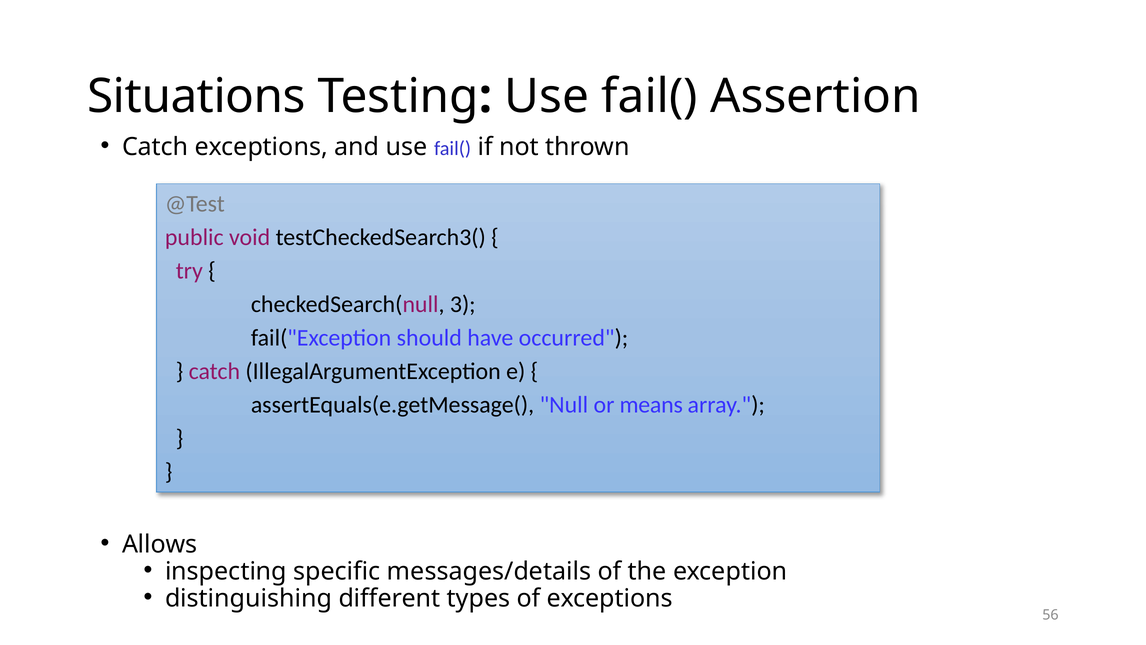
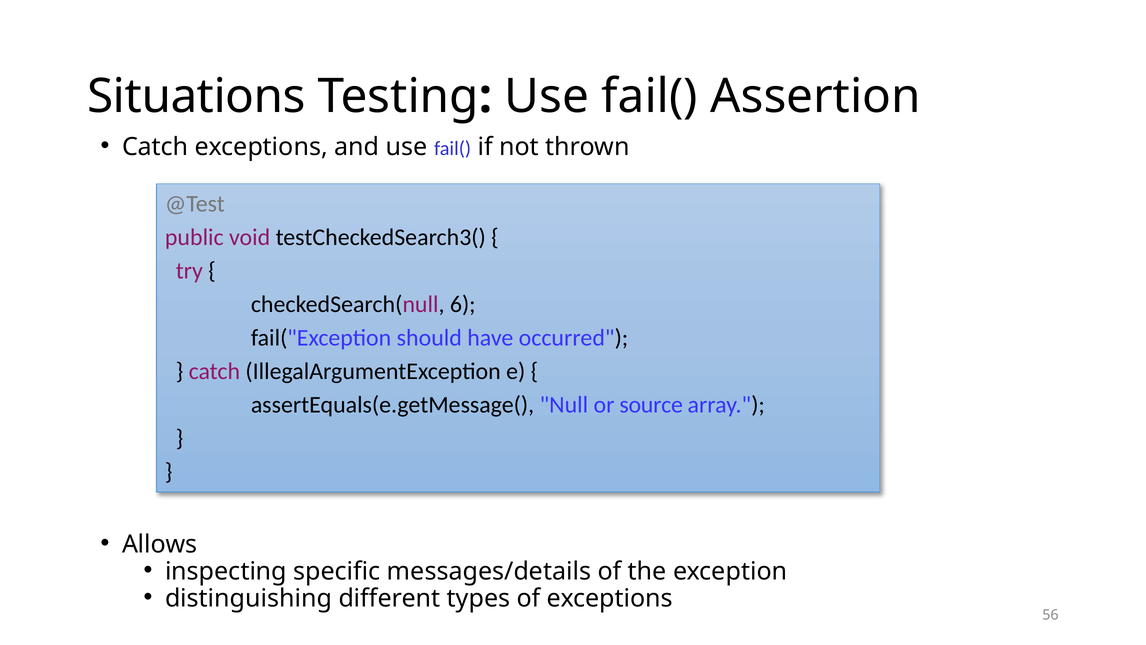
3: 3 -> 6
means: means -> source
